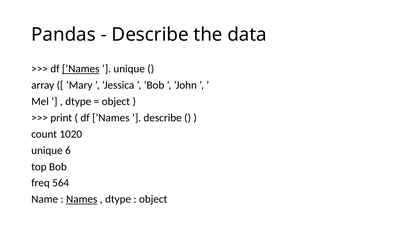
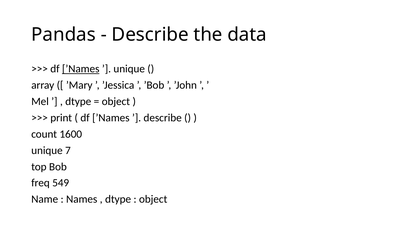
1020: 1020 -> 1600
6: 6 -> 7
564: 564 -> 549
Names underline: present -> none
